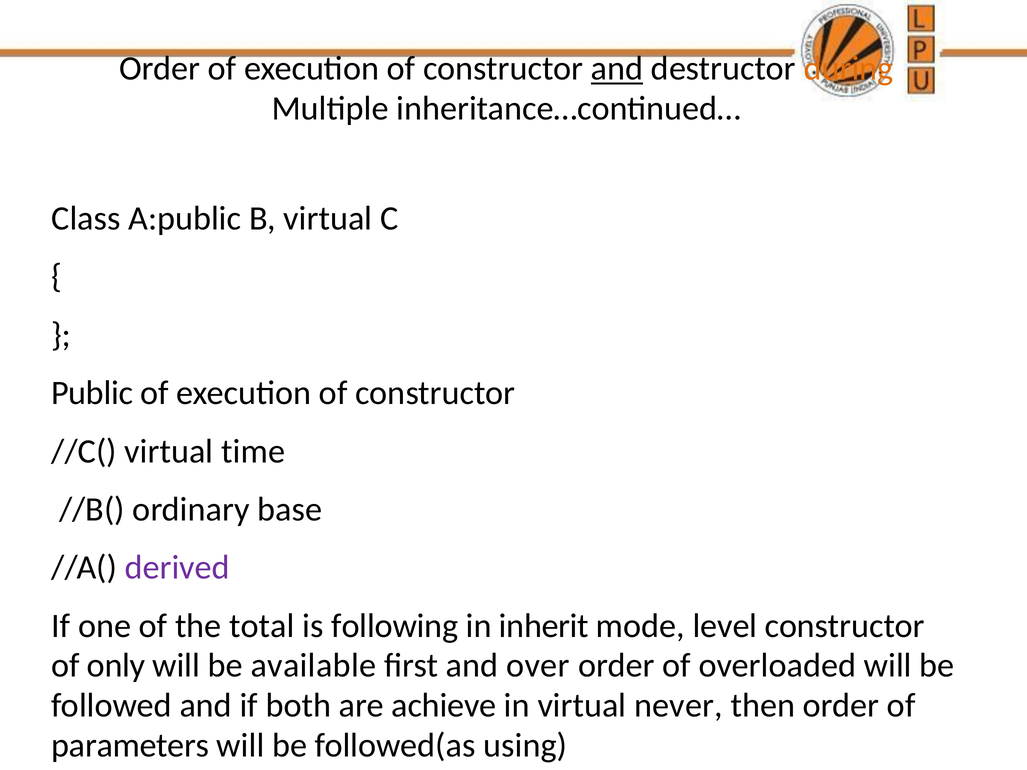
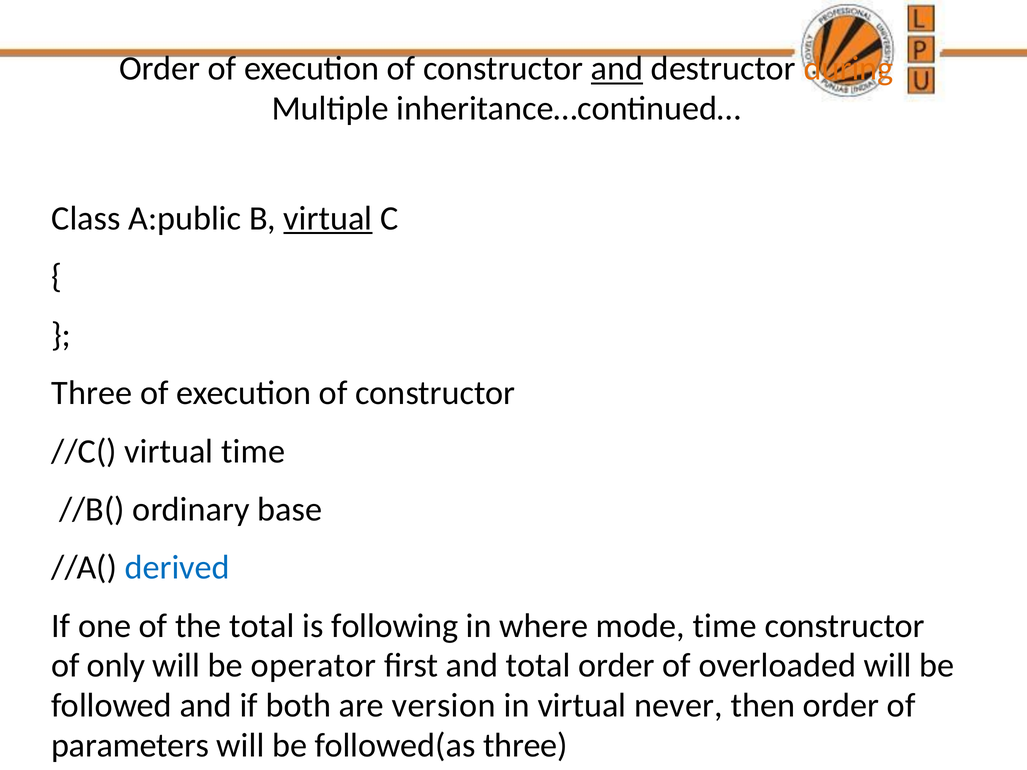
virtual at (328, 218) underline: none -> present
Public at (92, 393): Public -> Three
derived colour: purple -> blue
inherit: inherit -> where
mode level: level -> time
available: available -> operator
and over: over -> total
achieve: achieve -> version
followed(as using: using -> three
